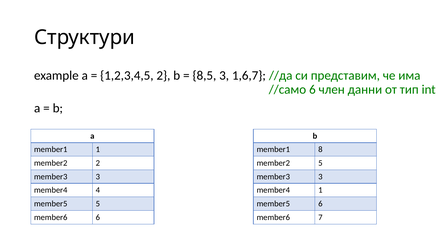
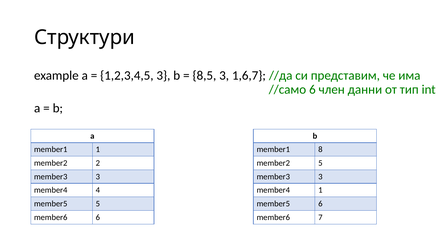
1,2,3,4,5 2: 2 -> 3
